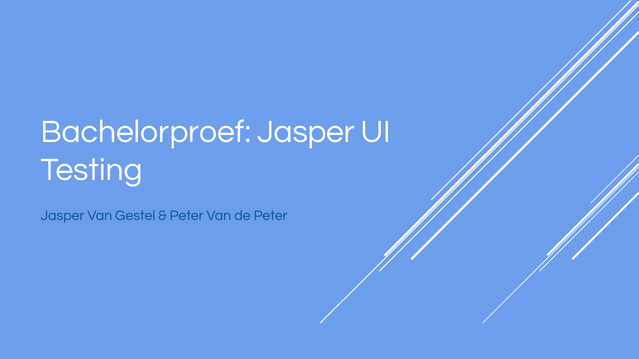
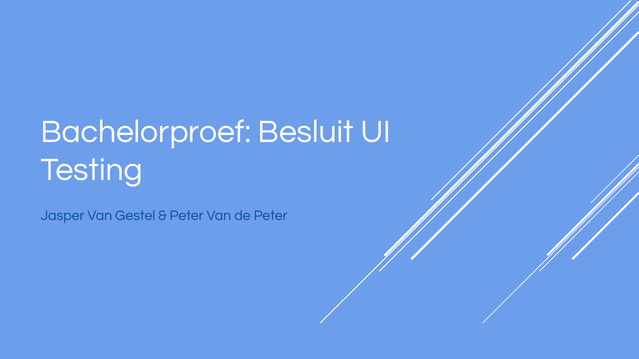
Bachelorproef Jasper: Jasper -> Besluit
